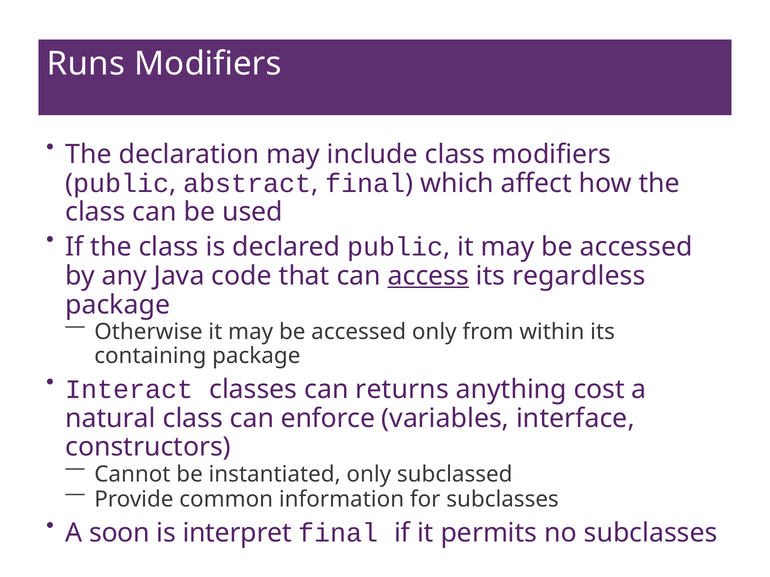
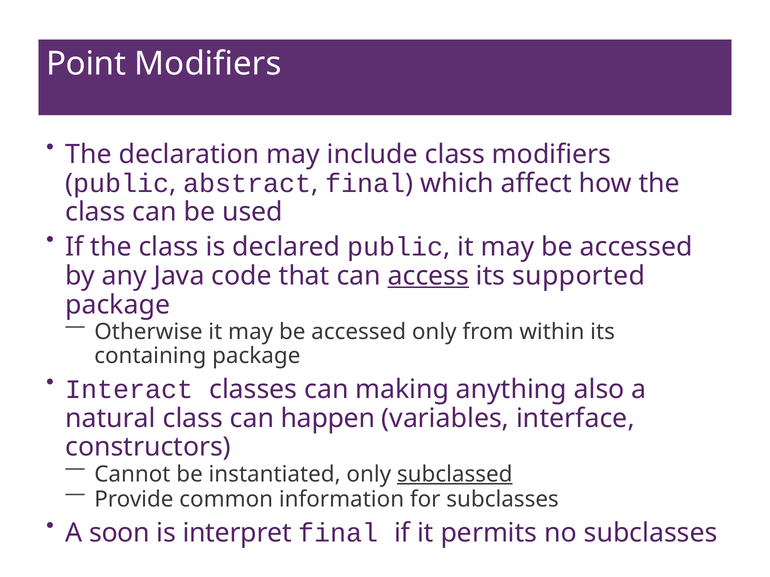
Runs: Runs -> Point
regardless: regardless -> supported
returns: returns -> making
cost: cost -> also
enforce: enforce -> happen
subclassed underline: none -> present
